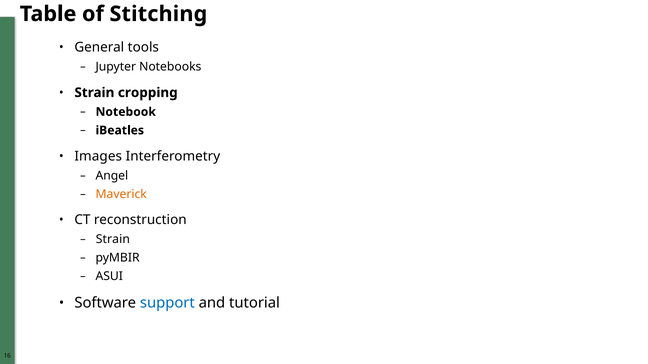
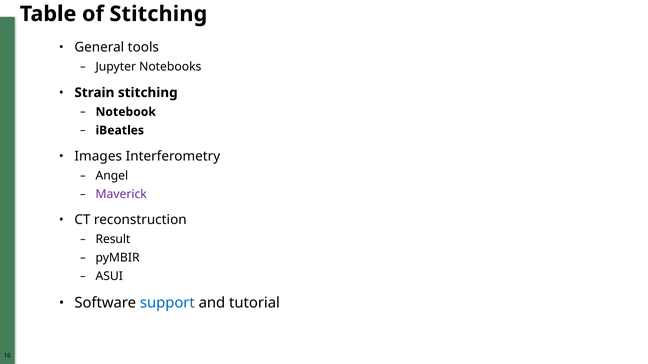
Strain cropping: cropping -> stitching
Maverick colour: orange -> purple
Strain at (113, 240): Strain -> Result
